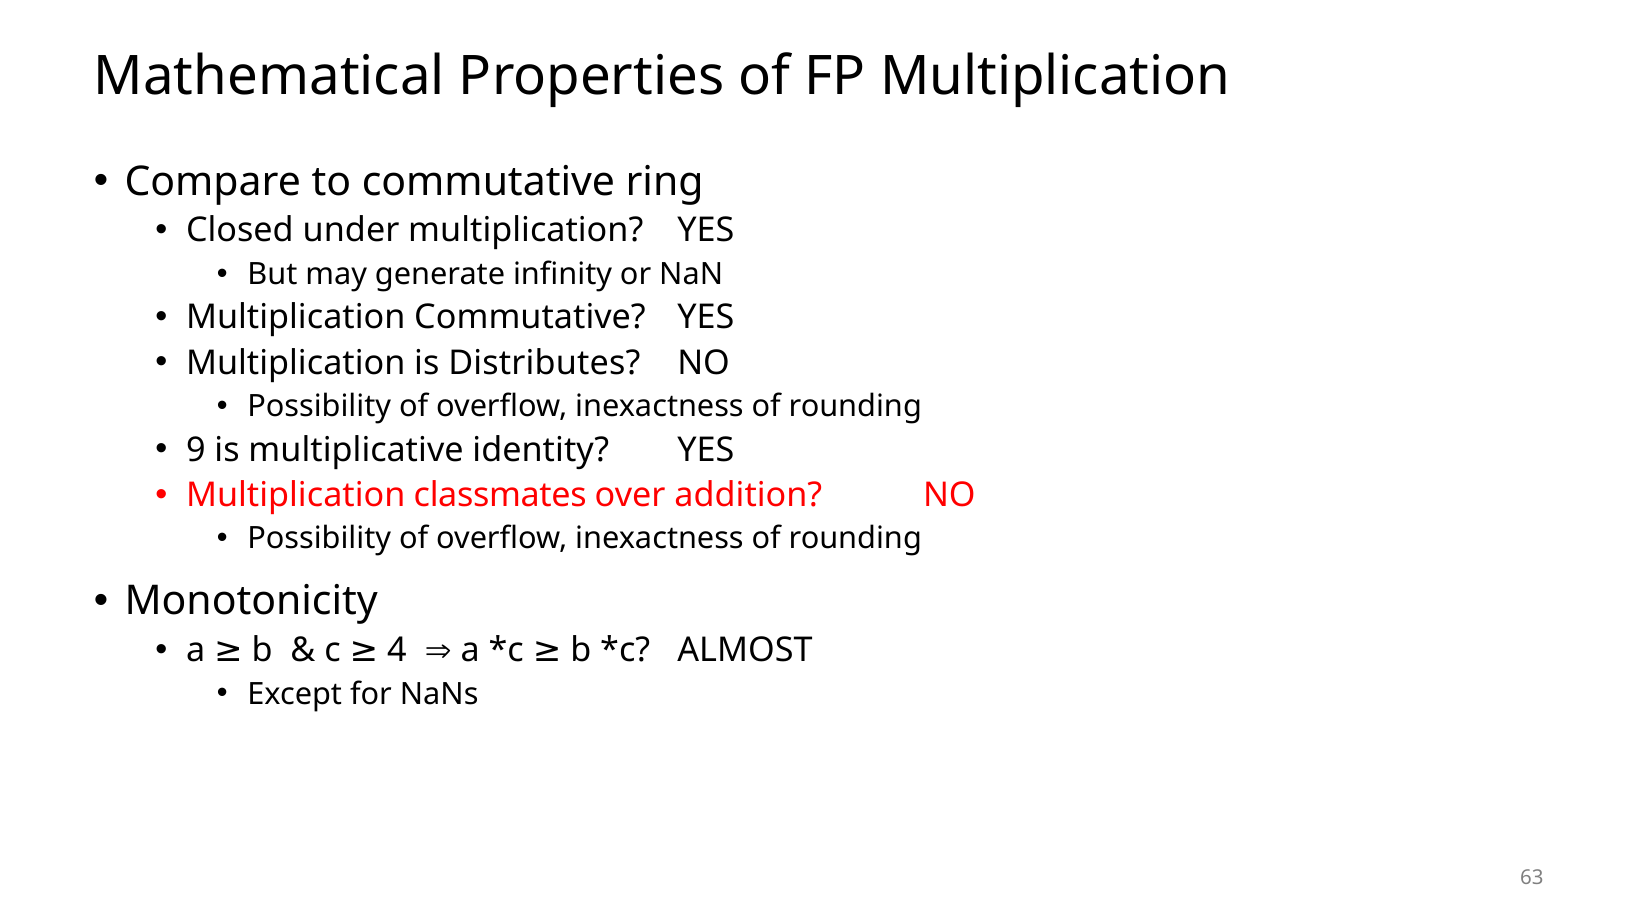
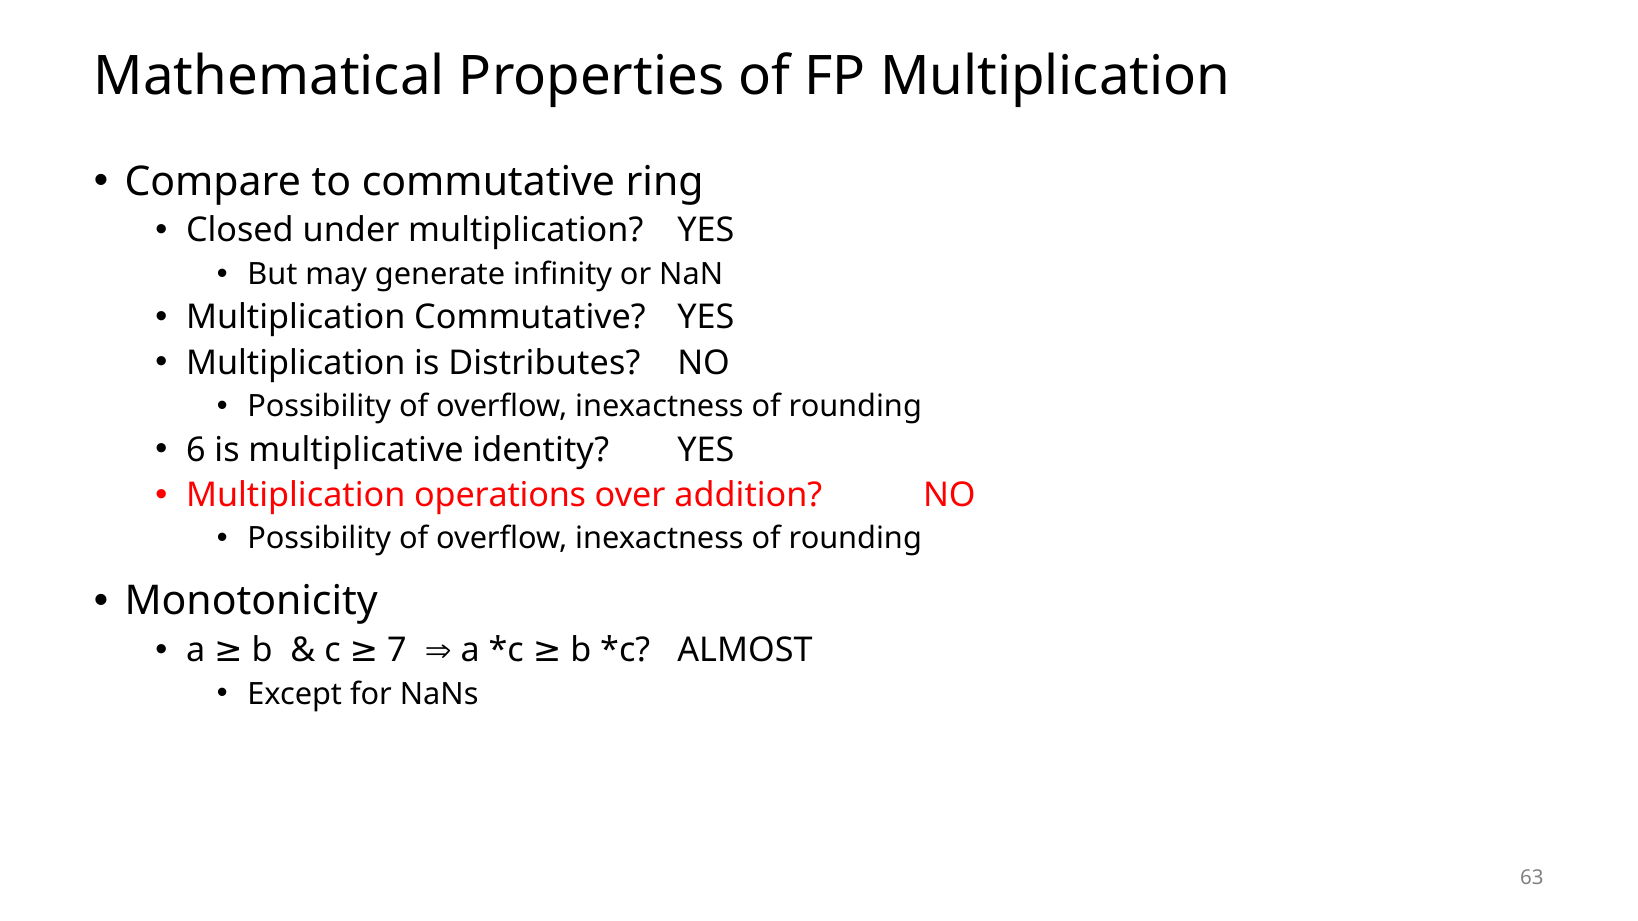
9: 9 -> 6
classmates: classmates -> operations
4: 4 -> 7
